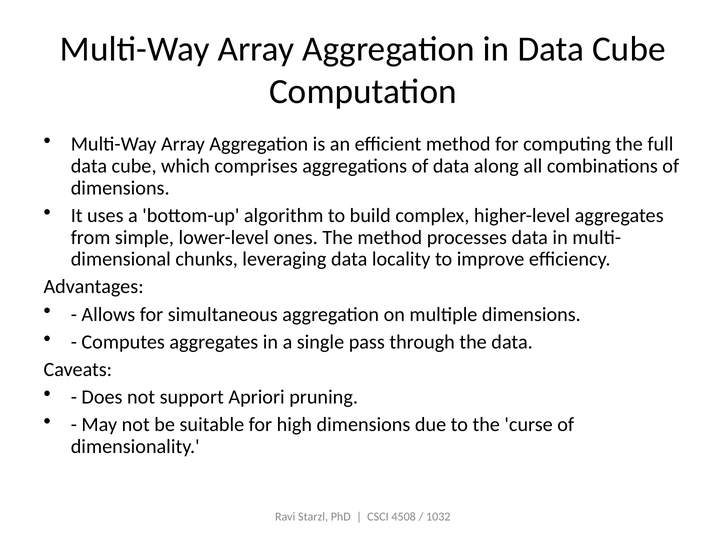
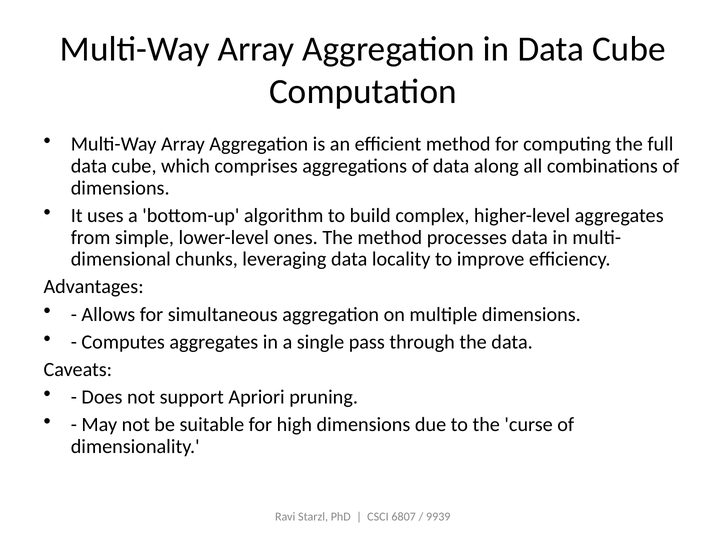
4508: 4508 -> 6807
1032: 1032 -> 9939
